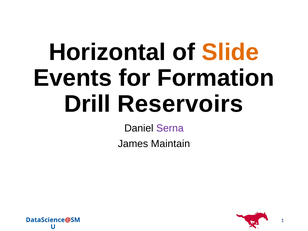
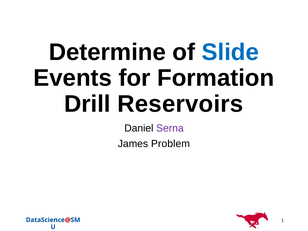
Horizontal: Horizontal -> Determine
Slide colour: orange -> blue
Maintain: Maintain -> Problem
